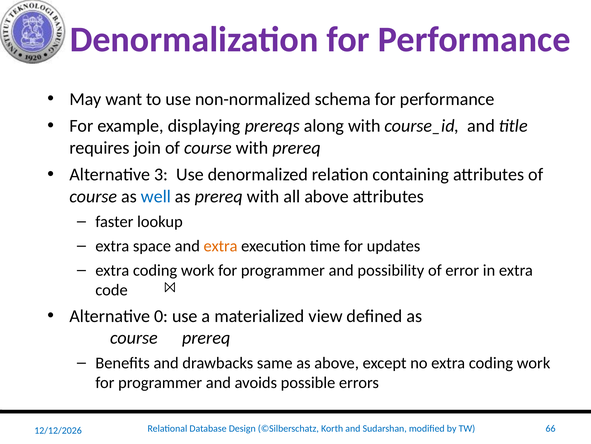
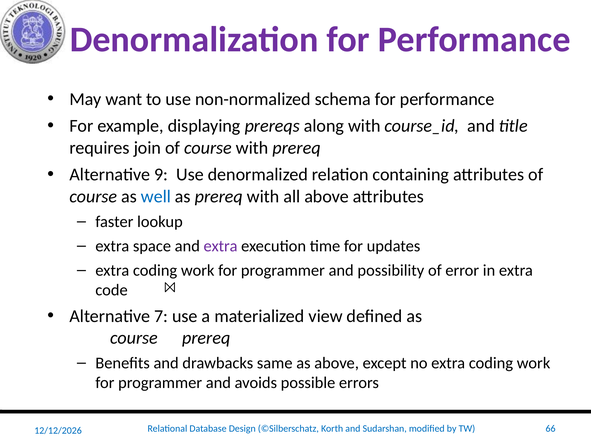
3: 3 -> 9
extra at (221, 246) colour: orange -> purple
0: 0 -> 7
